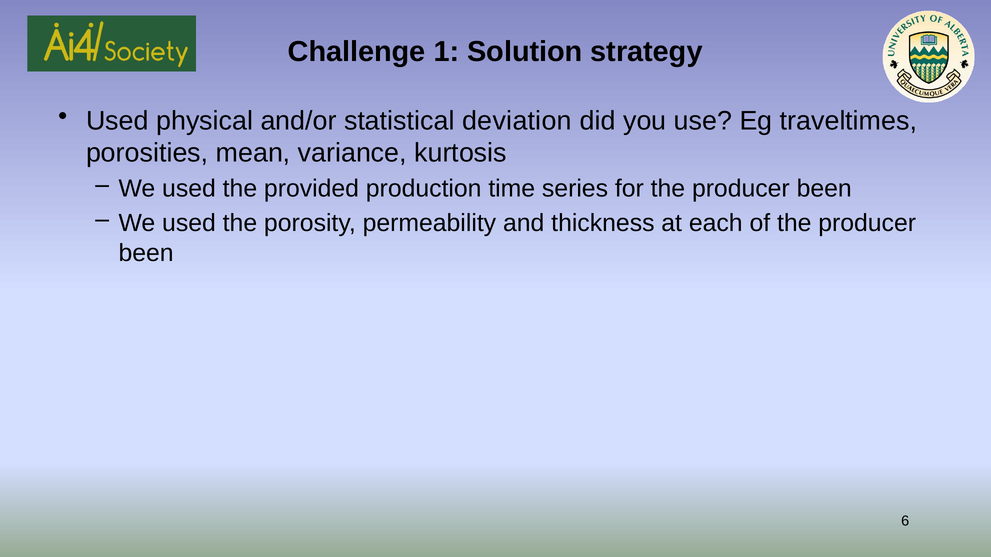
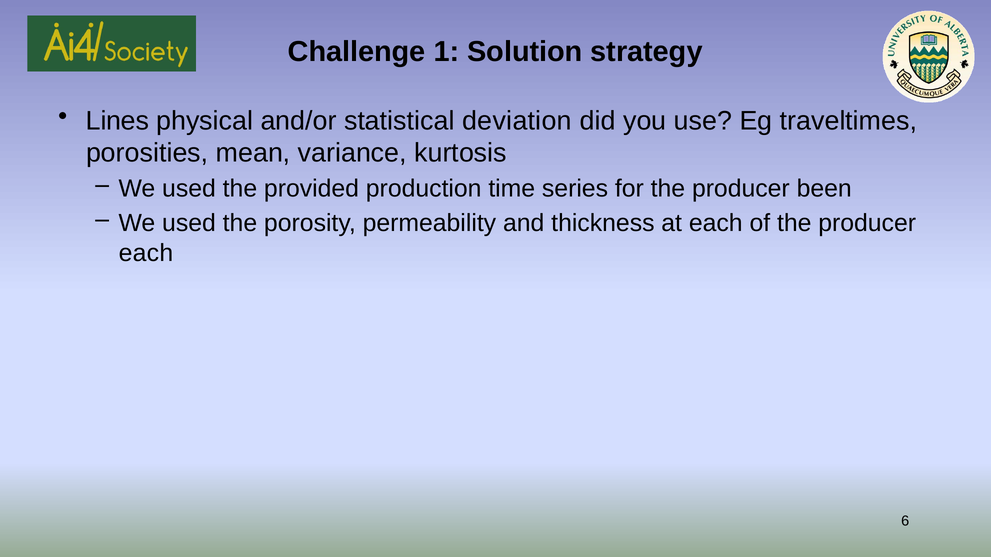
Used at (117, 121): Used -> Lines
been at (146, 253): been -> each
